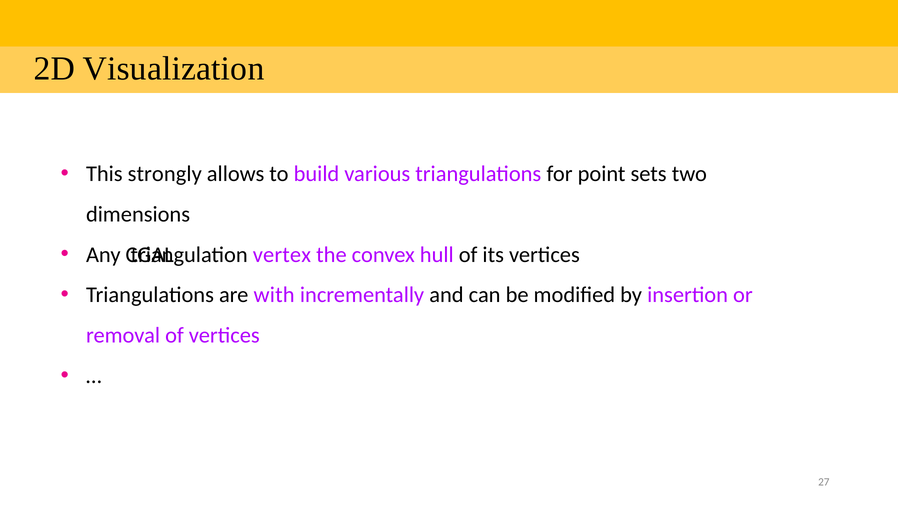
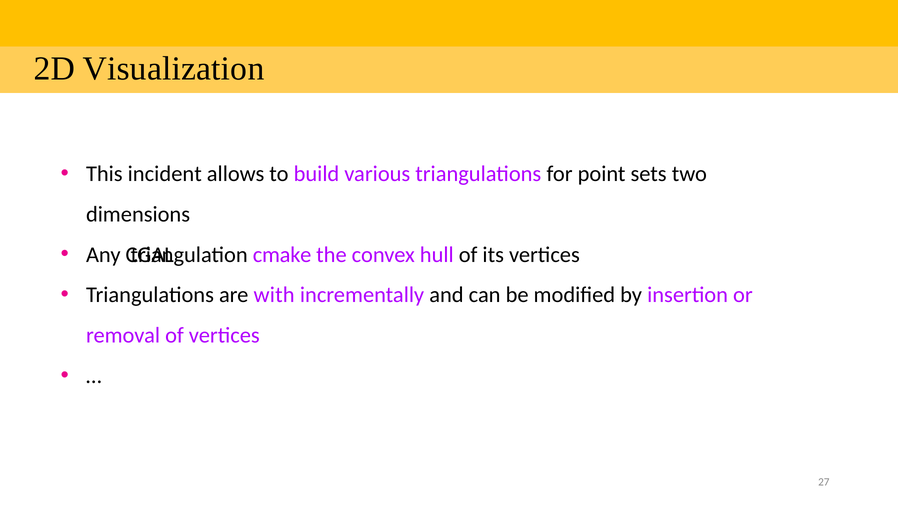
strongly: strongly -> incident
vertex: vertex -> cmake
